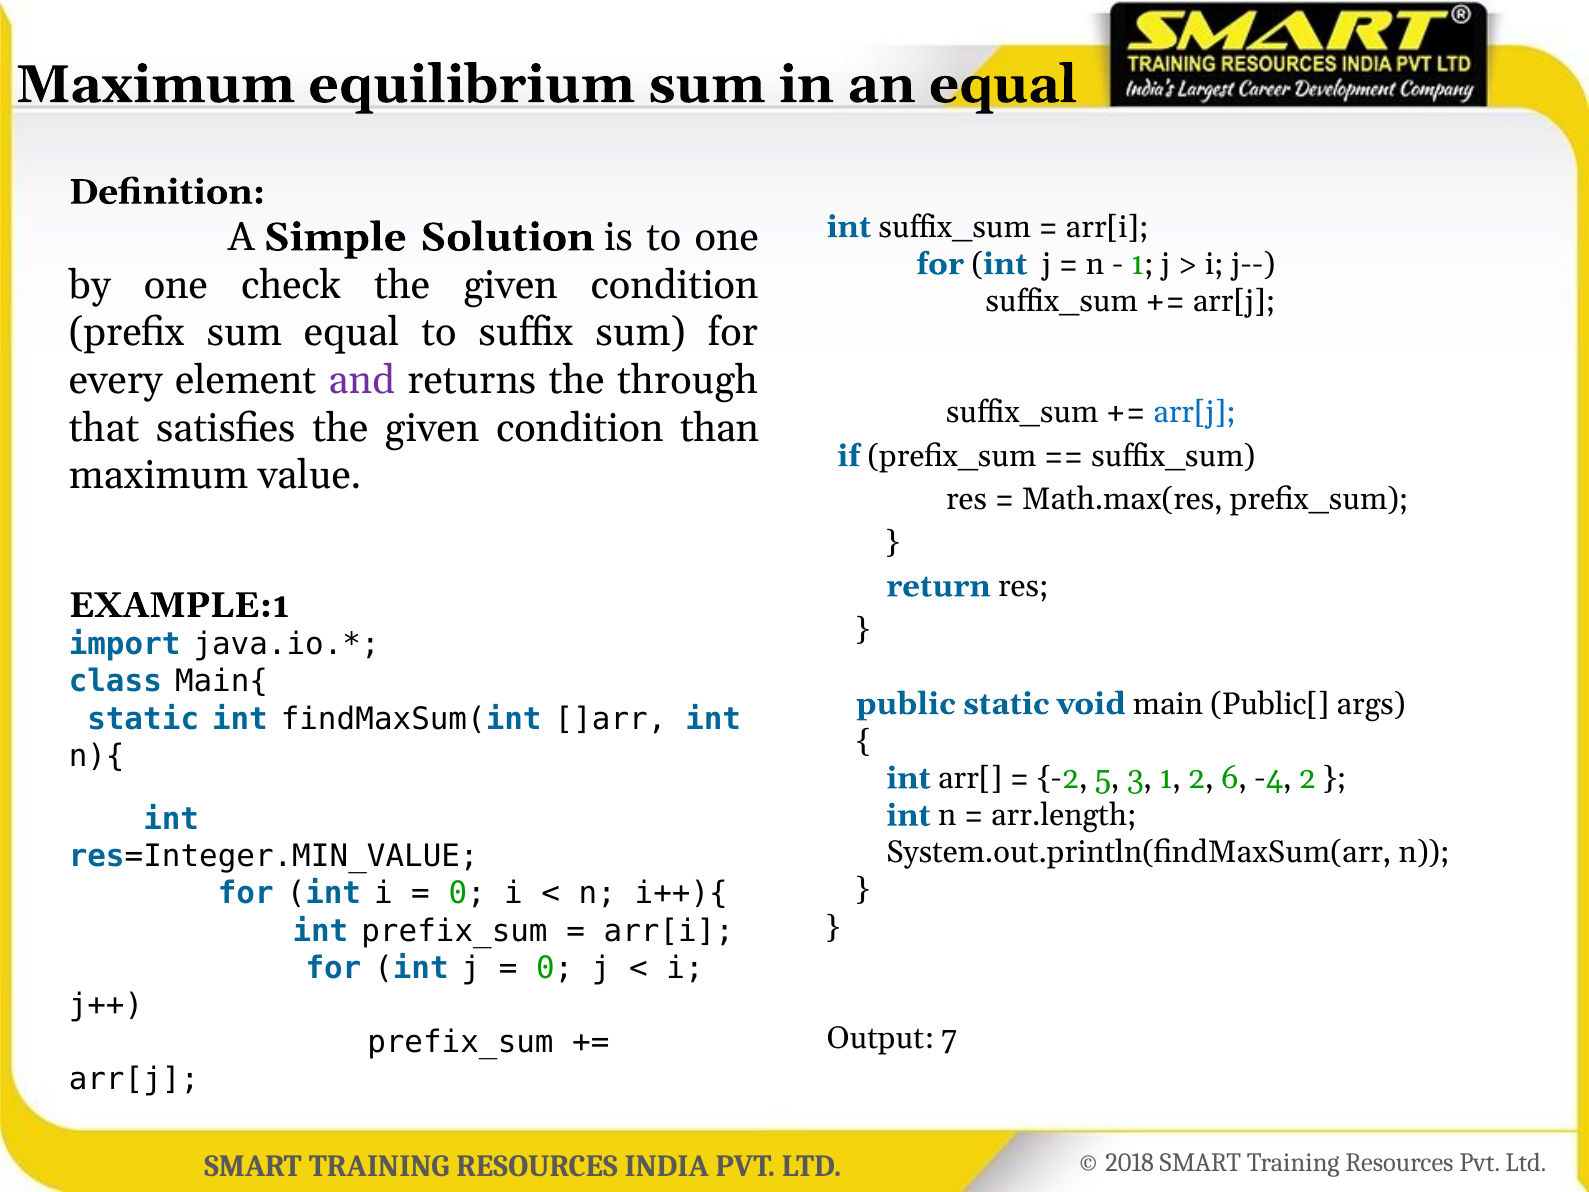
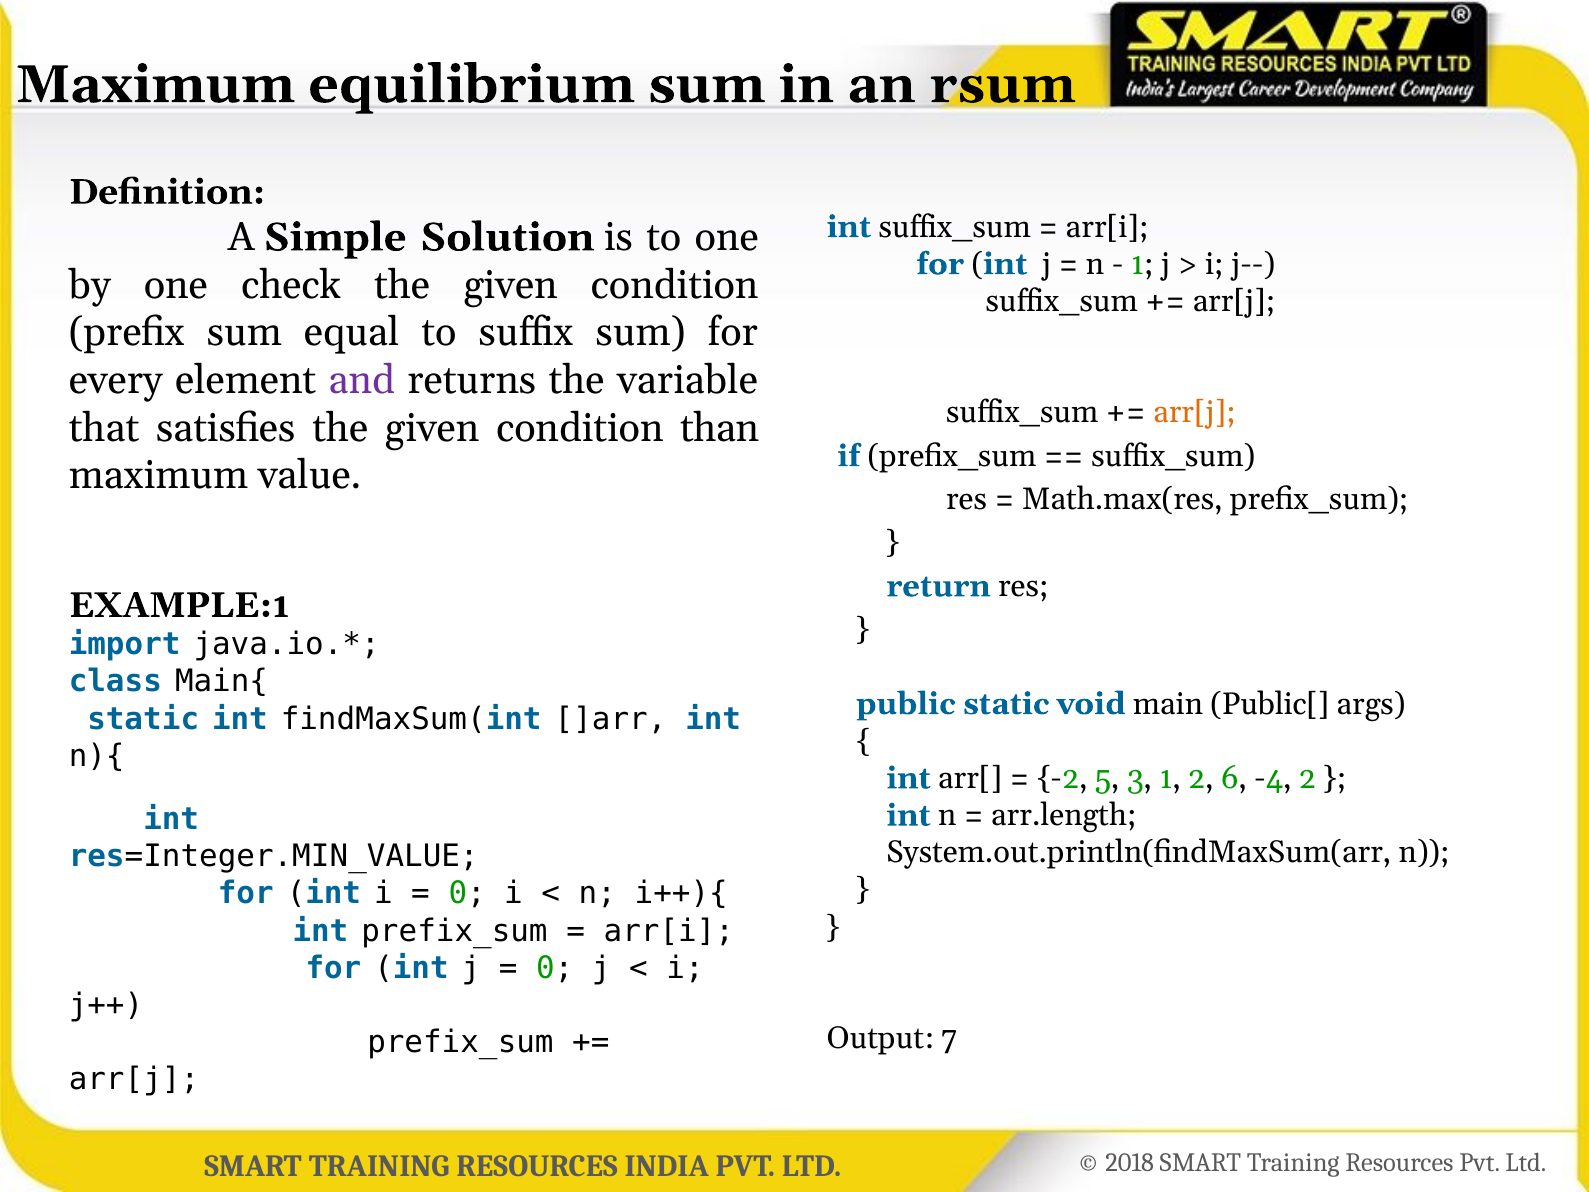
an equal: equal -> rsum
through: through -> variable
arr[j at (1195, 413) colour: blue -> orange
